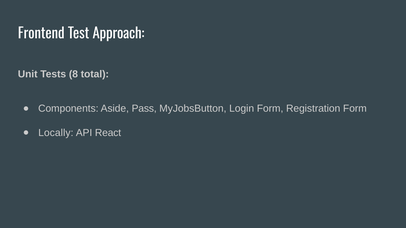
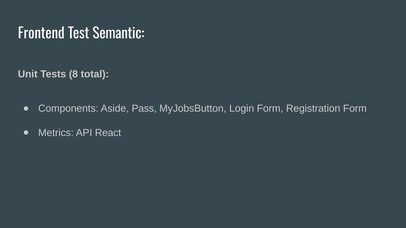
Approach: Approach -> Semantic
Locally: Locally -> Metrics
